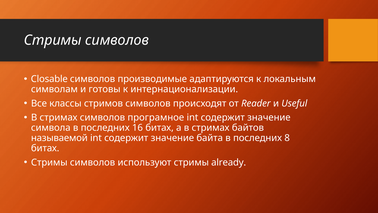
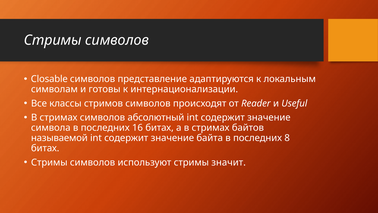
производимые: производимые -> представление
програмное: програмное -> абсолютный
already: already -> значит
